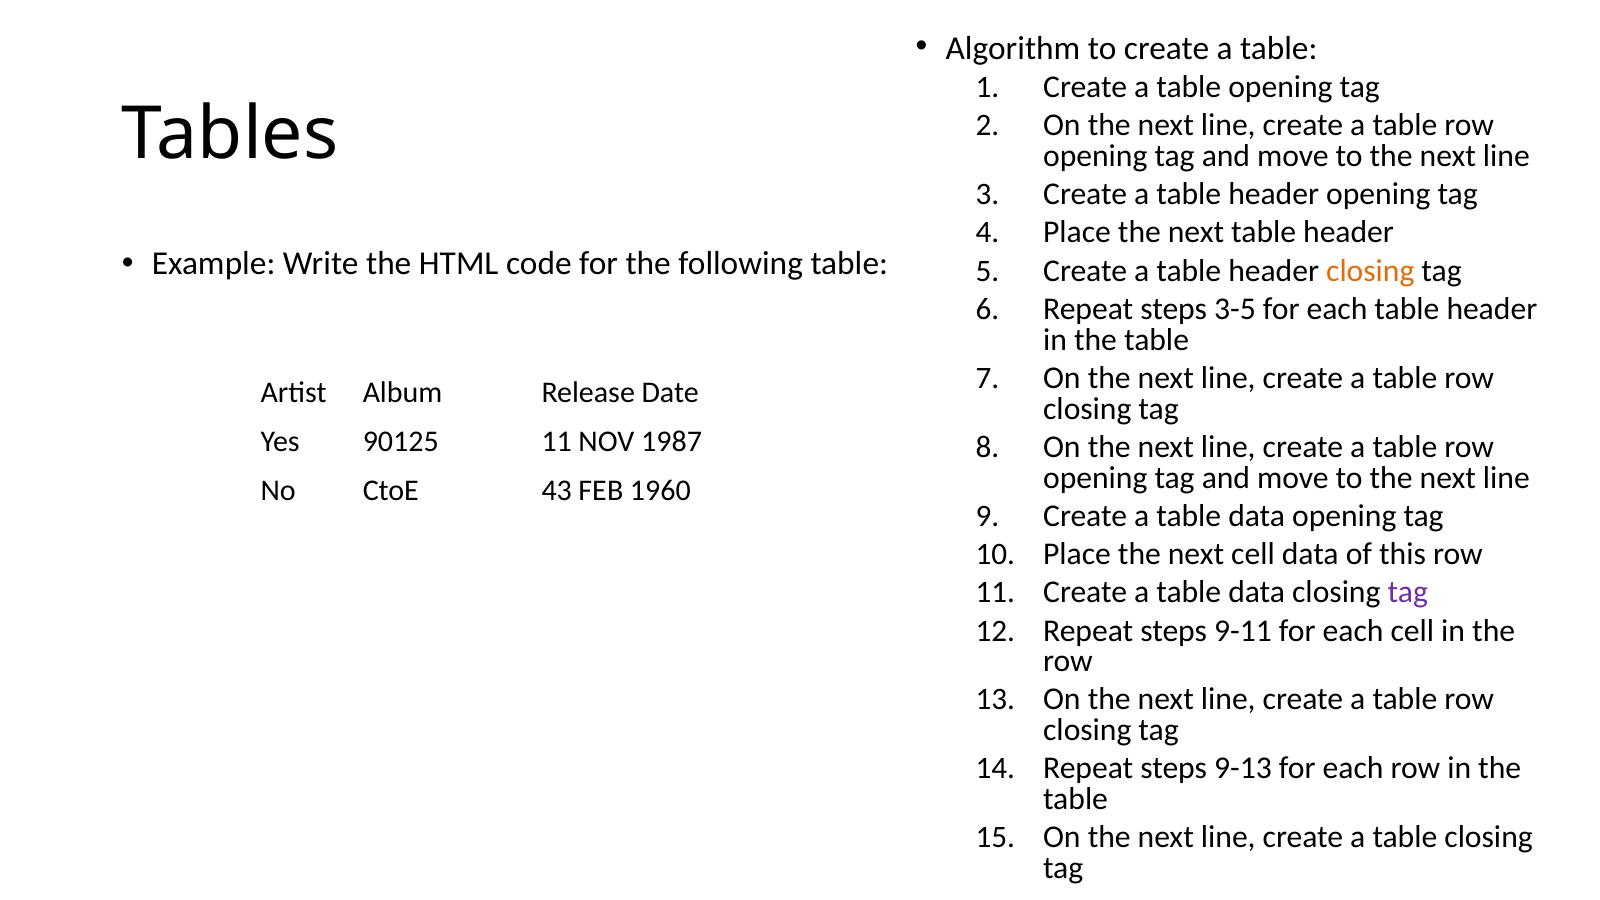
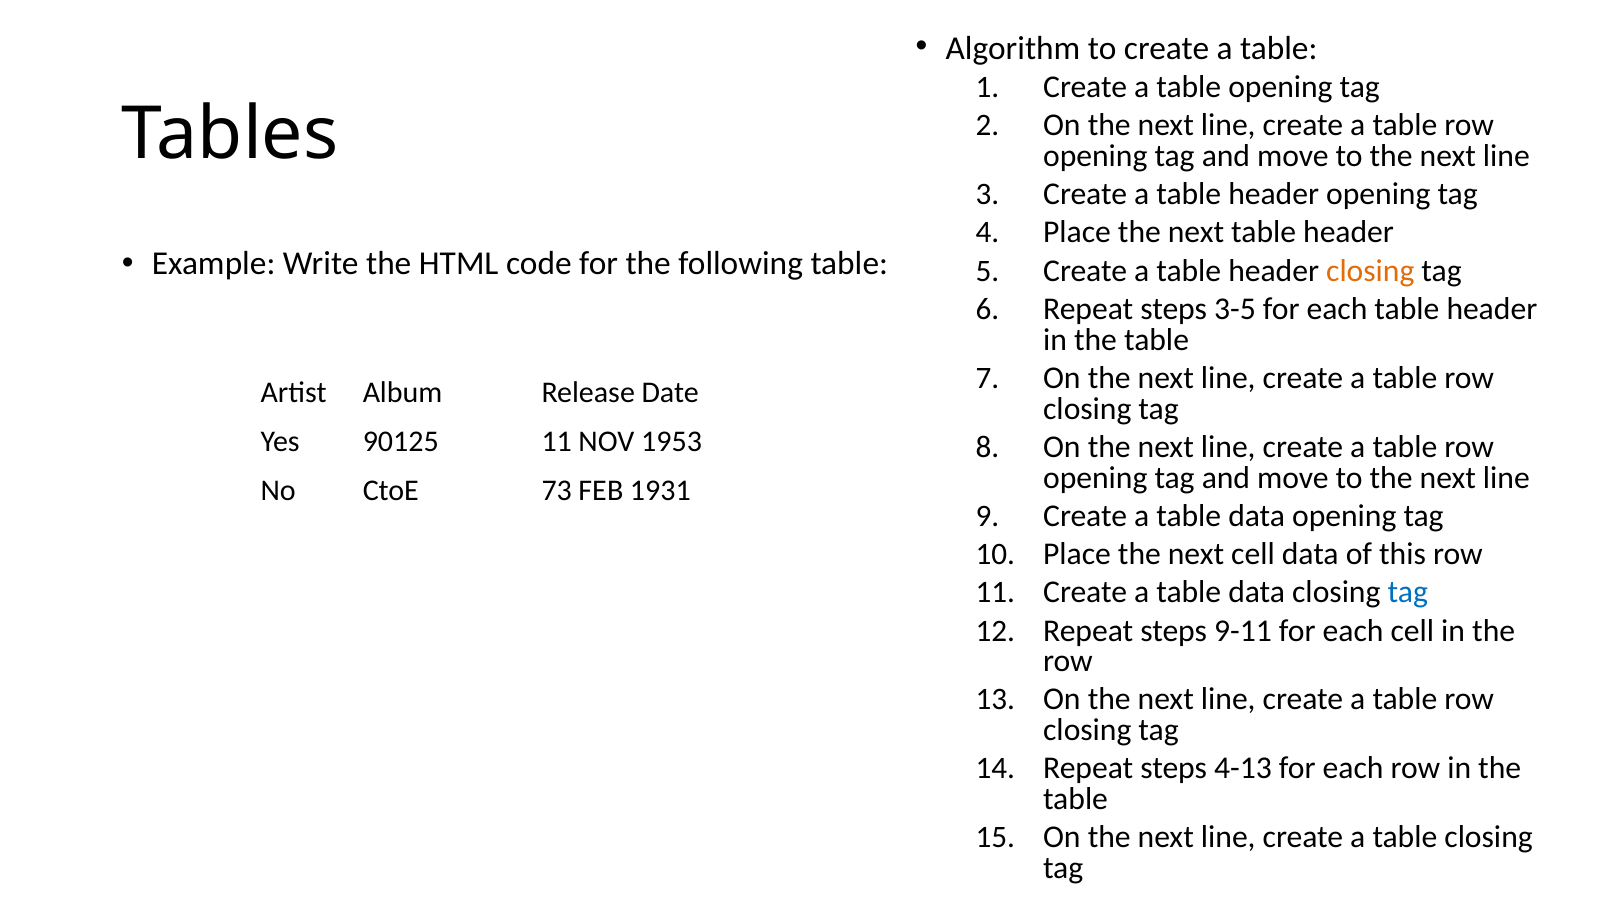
1987: 1987 -> 1953
43: 43 -> 73
1960: 1960 -> 1931
tag at (1408, 592) colour: purple -> blue
9-13: 9-13 -> 4-13
